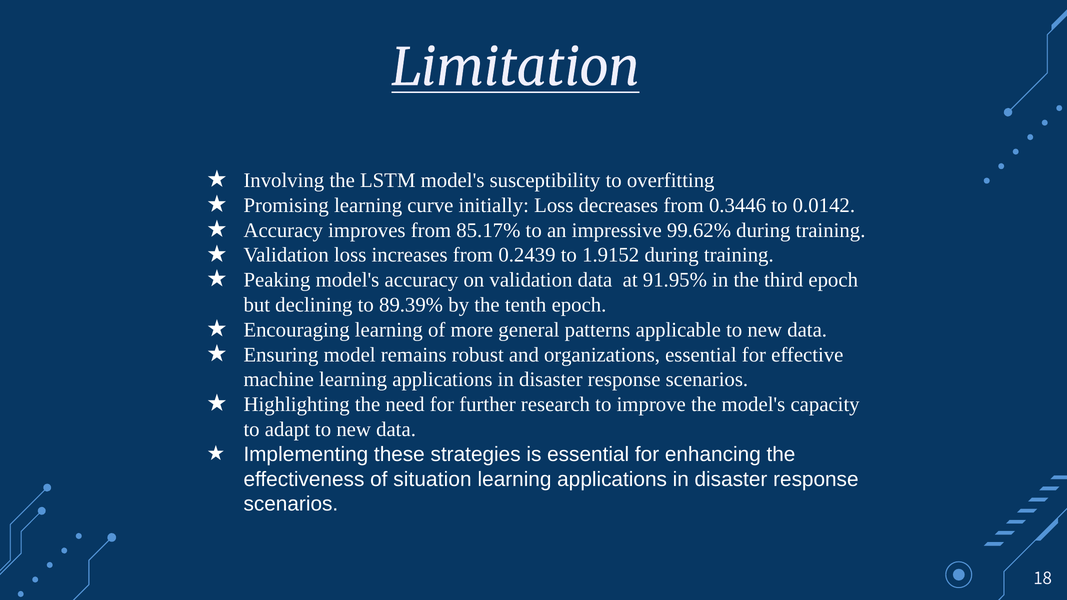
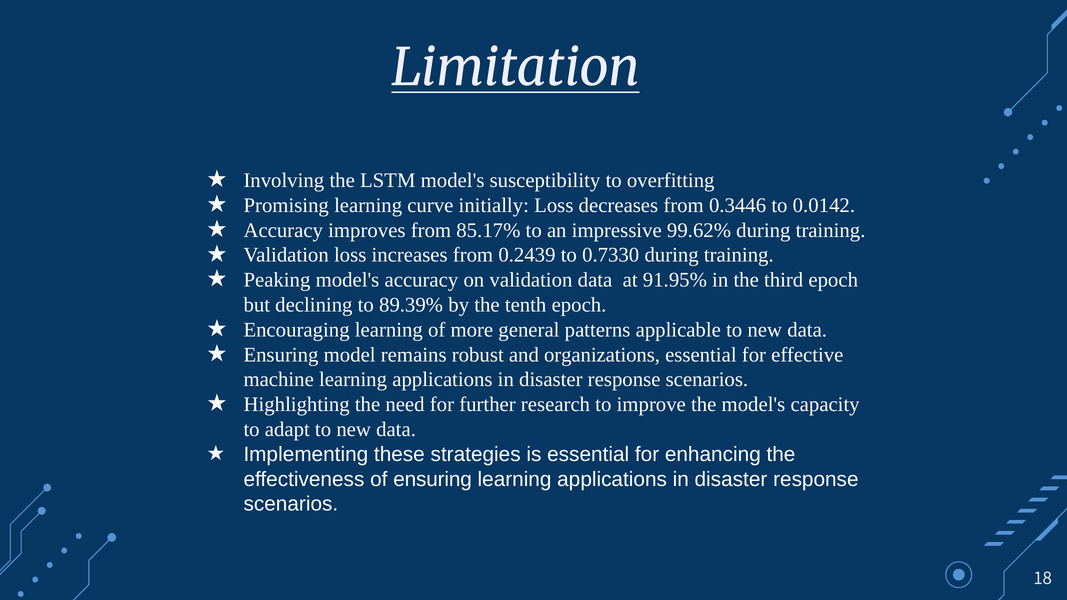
1.9152: 1.9152 -> 0.7330
of situation: situation -> ensuring
